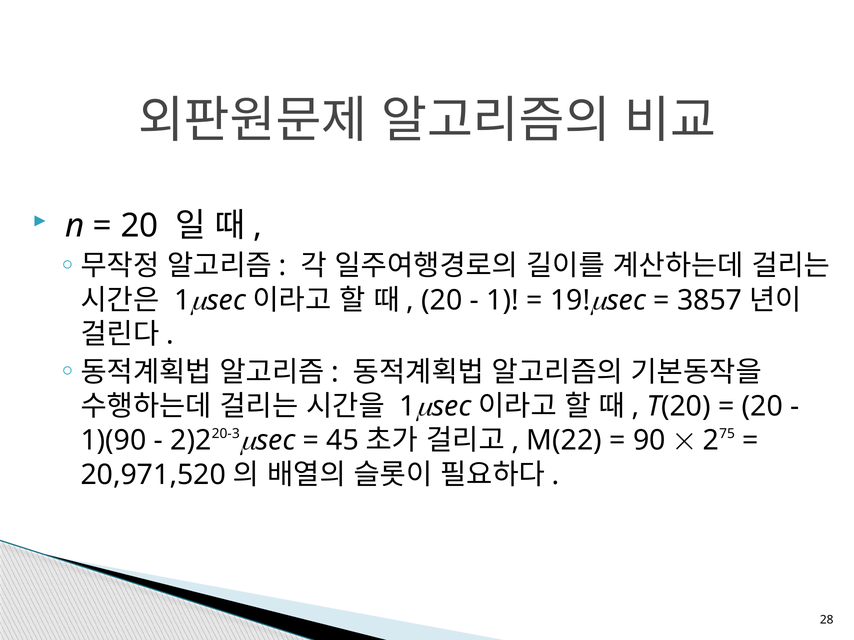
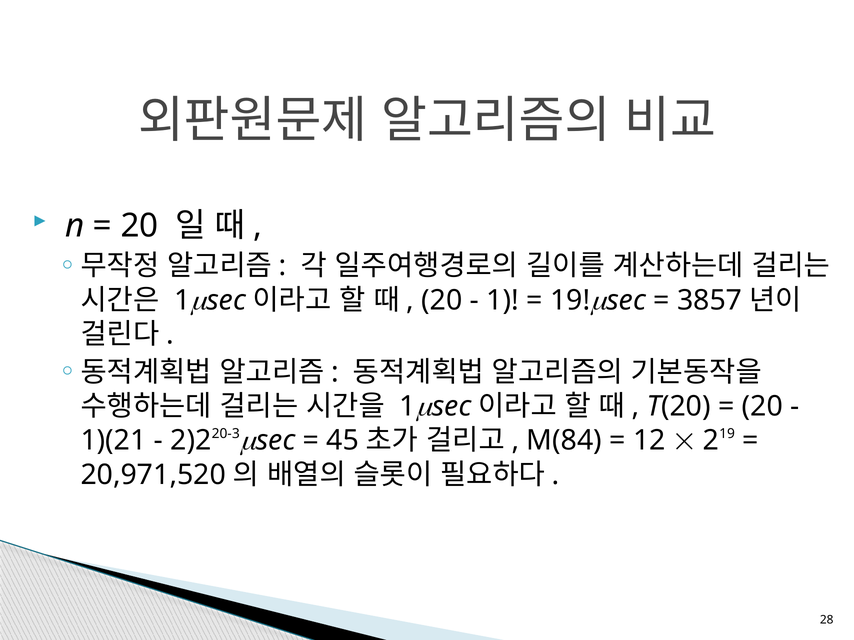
1)(90: 1)(90 -> 1)(21
M(22: M(22 -> M(84
90: 90 -> 12
75: 75 -> 19
